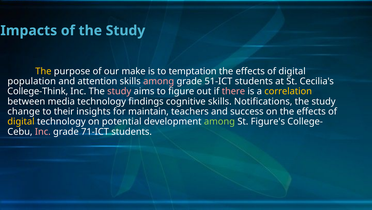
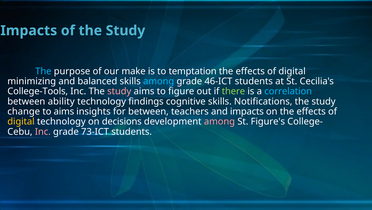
The at (43, 71) colour: yellow -> light blue
population: population -> minimizing
attention: attention -> balanced
among at (159, 81) colour: pink -> light blue
51-ICT: 51-ICT -> 46-ICT
College-Think: College-Think -> College-Tools
there colour: pink -> light green
correlation colour: yellow -> light blue
media: media -> ability
to their: their -> aims
for maintain: maintain -> between
and success: success -> impacts
potential: potential -> decisions
among at (219, 121) colour: light green -> pink
71-ICT: 71-ICT -> 73-ICT
